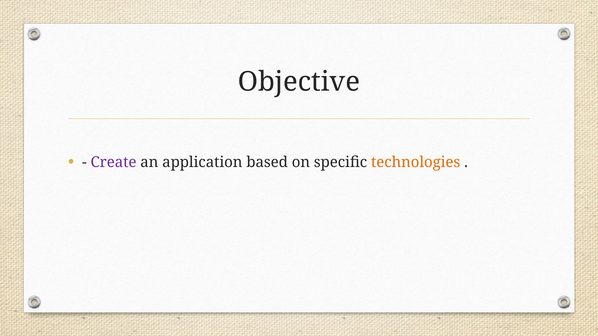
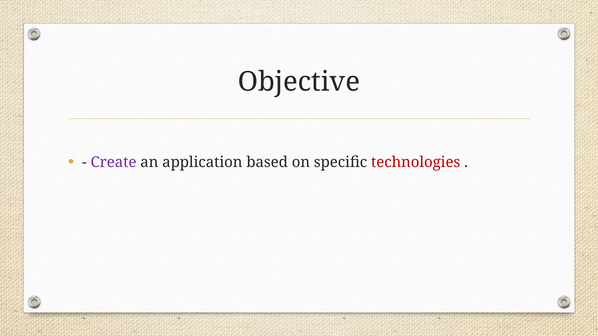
technologies colour: orange -> red
